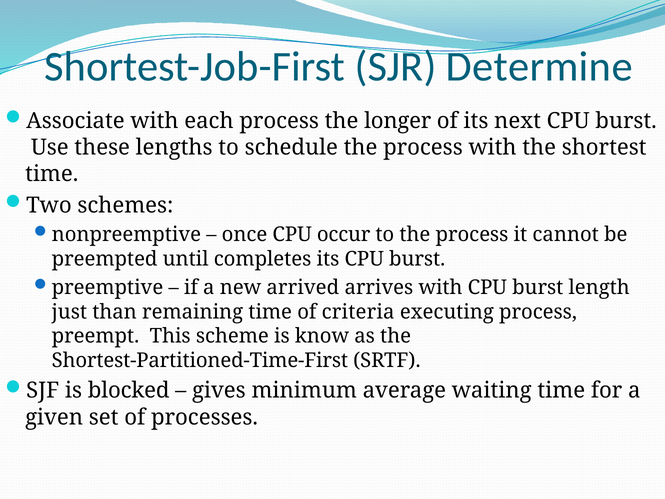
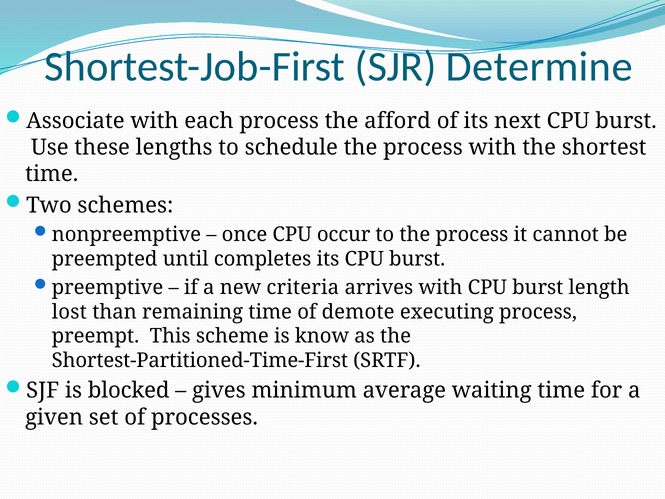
longer: longer -> afford
arrived: arrived -> criteria
just: just -> lost
criteria: criteria -> demote
